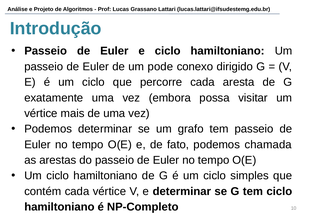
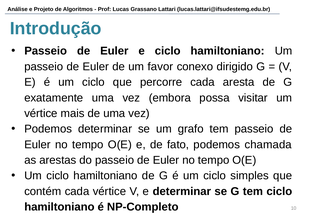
pode: pode -> favor
